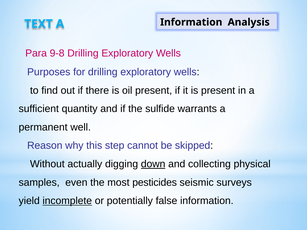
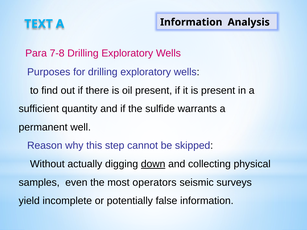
9-8: 9-8 -> 7-8
pesticides: pesticides -> operators
incomplete underline: present -> none
